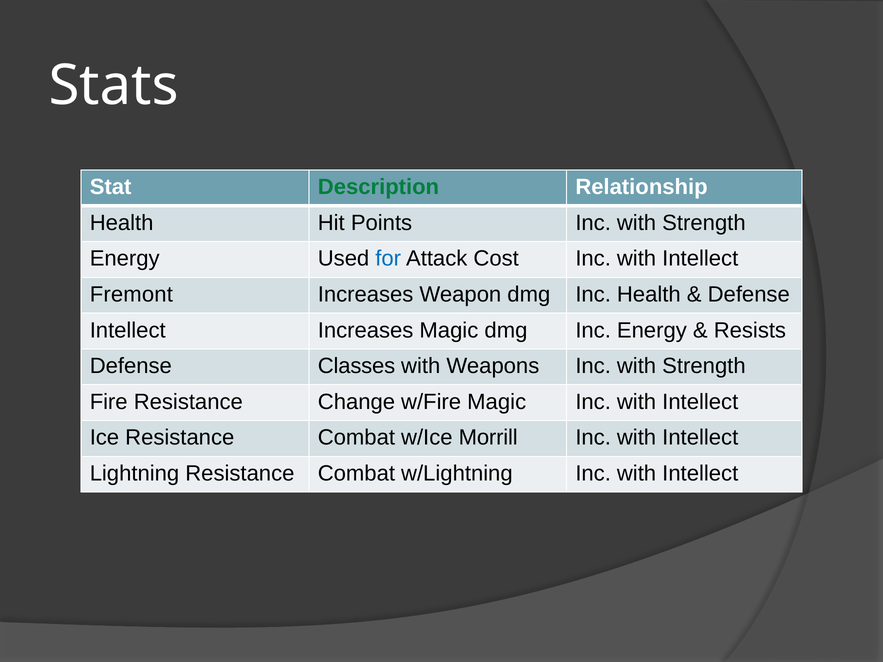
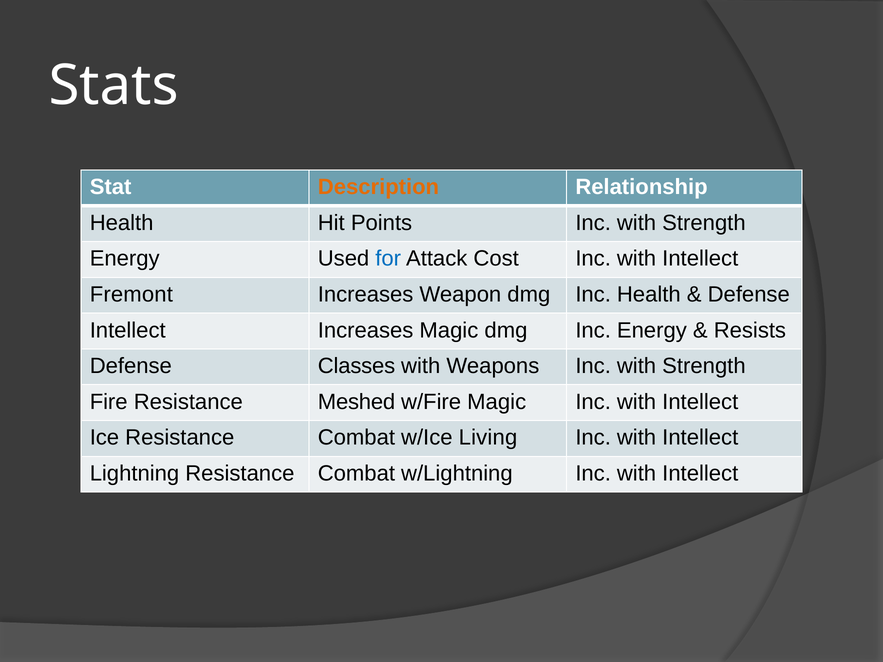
Description colour: green -> orange
Change: Change -> Meshed
Morrill: Morrill -> Living
